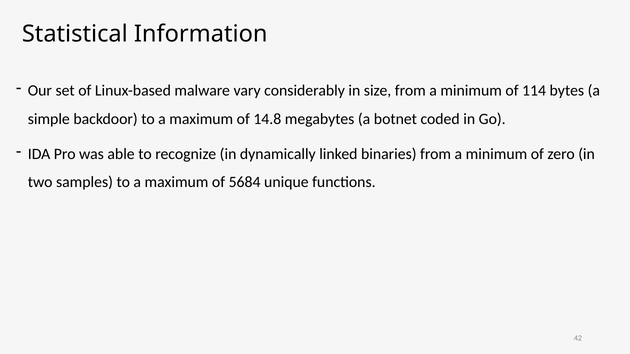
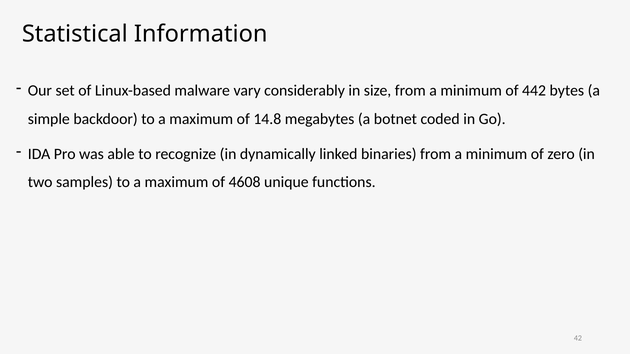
114: 114 -> 442
5684: 5684 -> 4608
